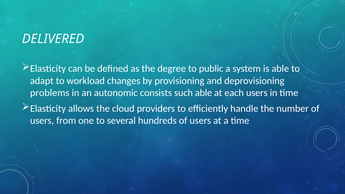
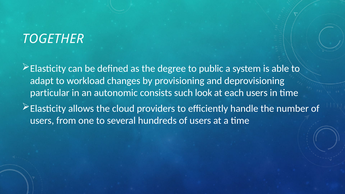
DELIVERED: DELIVERED -> TOGETHER
problems: problems -> particular
such able: able -> look
